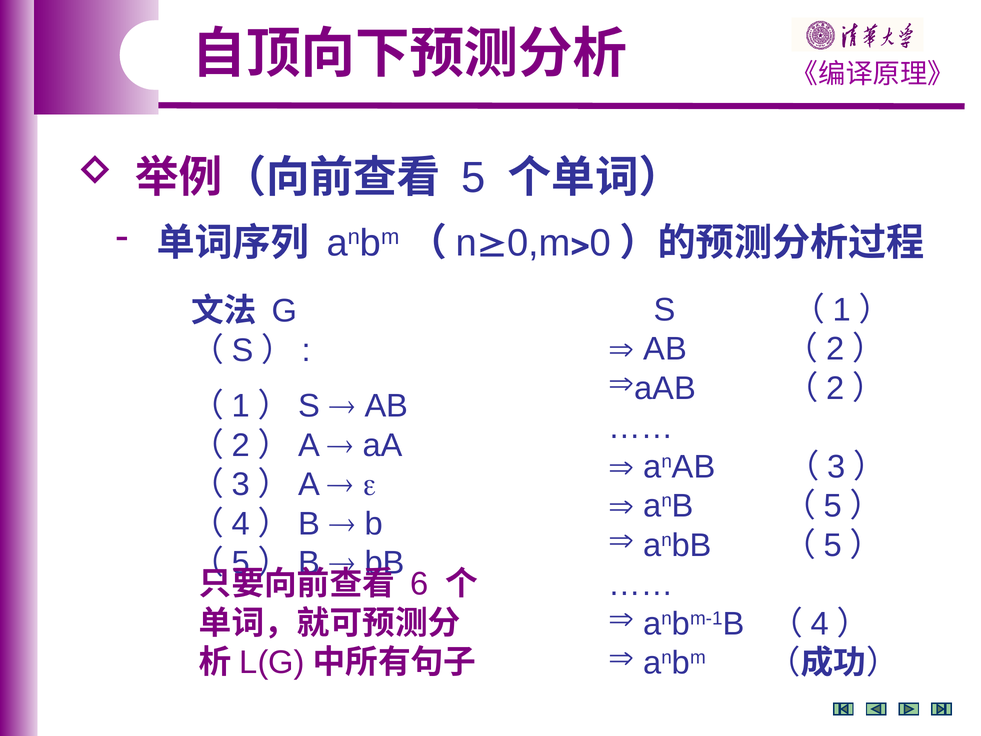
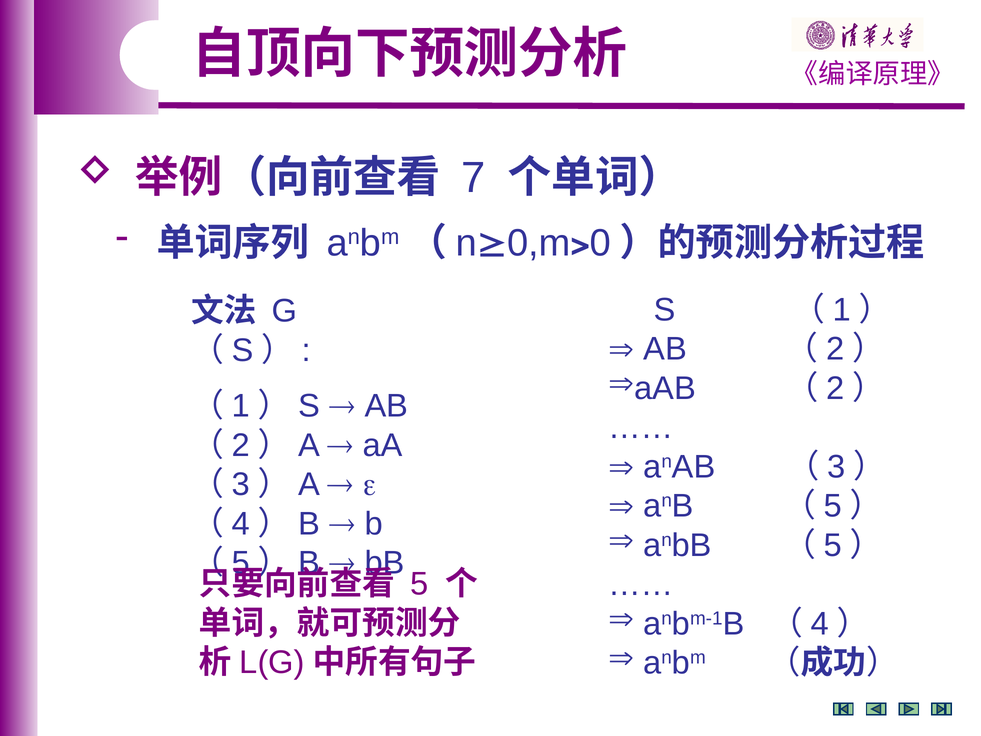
5: 5 -> 7
6: 6 -> 5
